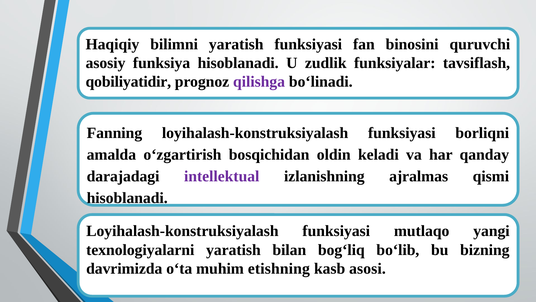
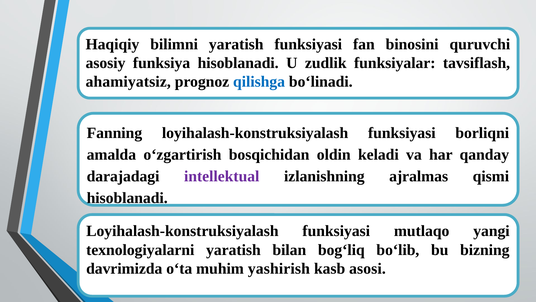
qobiliyatidir: qobiliyatidir -> ahamiyatsiz
qilishga colour: purple -> blue
etishning: etishning -> yashirish
